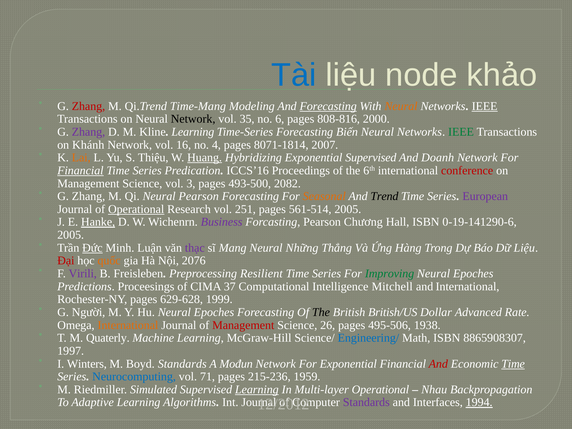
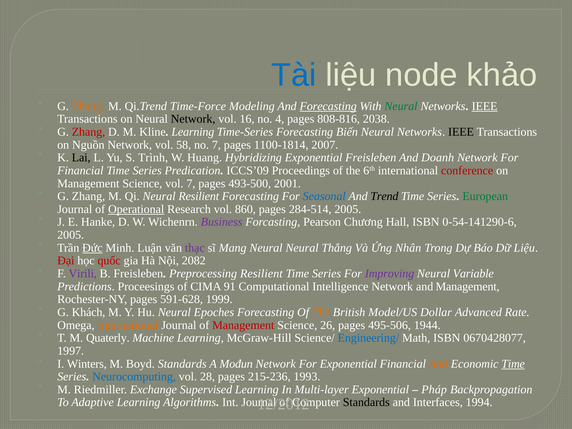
Zhang at (88, 106) colour: red -> orange
Time-Mang: Time-Mang -> Time-Force
Neural at (401, 106) colour: orange -> green
35: 35 -> 16
6: 6 -> 4
2000: 2000 -> 2038
Zhang at (88, 132) colour: purple -> red
IEEE at (461, 132) colour: green -> black
Khánh: Khánh -> Nguồn
16: 16 -> 58
no 4: 4 -> 7
8071-1814: 8071-1814 -> 1100-1814
Lai colour: orange -> black
Thiệu: Thiệu -> Trình
Huang underline: present -> none
Exponential Supervised: Supervised -> Freisleben
Financial at (80, 171) underline: present -> none
ICCS’16: ICCS’16 -> ICCS’09
vol 3: 3 -> 7
2082: 2082 -> 2001
Neural Pearson: Pearson -> Resilient
Seasonal colour: orange -> blue
European colour: purple -> green
251: 251 -> 860
561-514: 561-514 -> 284-514
Hanke underline: present -> none
0-19-141290-6: 0-19-141290-6 -> 0-54-141290-6
Neural Những: Những -> Neural
Hàng: Hàng -> Nhân
quốc colour: orange -> red
2076: 2076 -> 2082
Improving colour: green -> purple
Epoches at (473, 274): Epoches -> Variable
37: 37 -> 91
Intelligence Mitchell: Mitchell -> Network
and International: International -> Management
629-628: 629-628 -> 591-628
Người: Người -> Khách
The at (321, 312) colour: black -> orange
British/US: British/US -> Model/US
1938: 1938 -> 1944
8865908307: 8865908307 -> 0670428077
And at (438, 364) colour: red -> orange
71: 71 -> 28
1959: 1959 -> 1993
Simulated: Simulated -> Exchange
Learning at (257, 390) underline: present -> none
Multi-layer Operational: Operational -> Exponential
Nhau: Nhau -> Pháp
Standards at (366, 402) colour: purple -> black
1994 underline: present -> none
